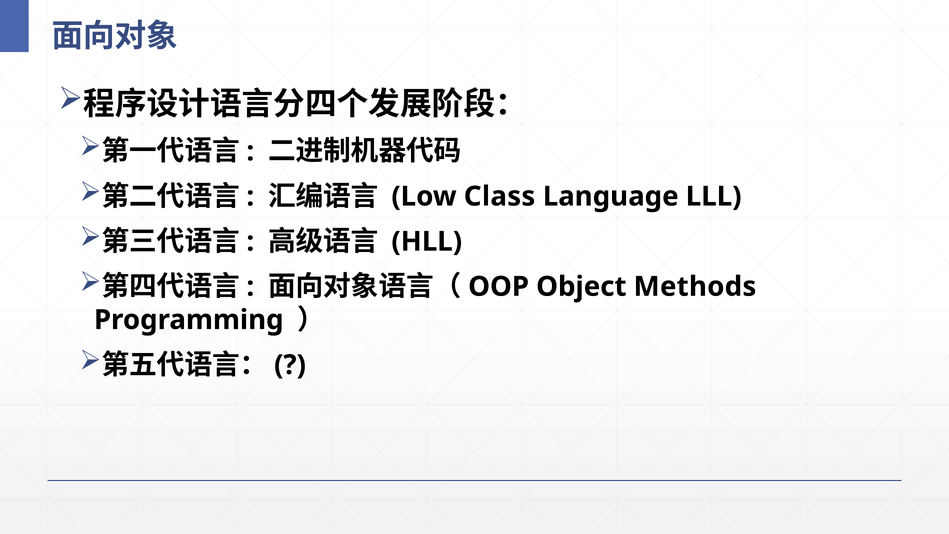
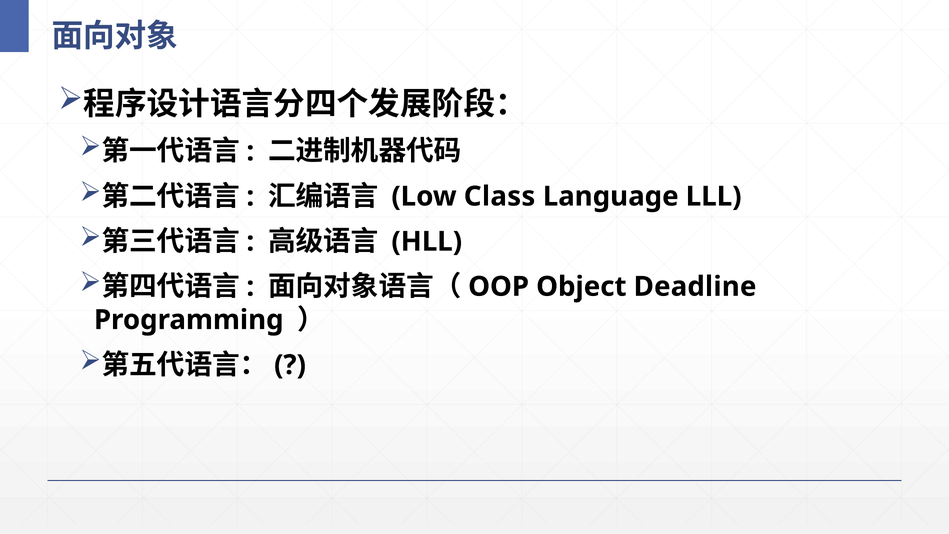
Methods: Methods -> Deadline
